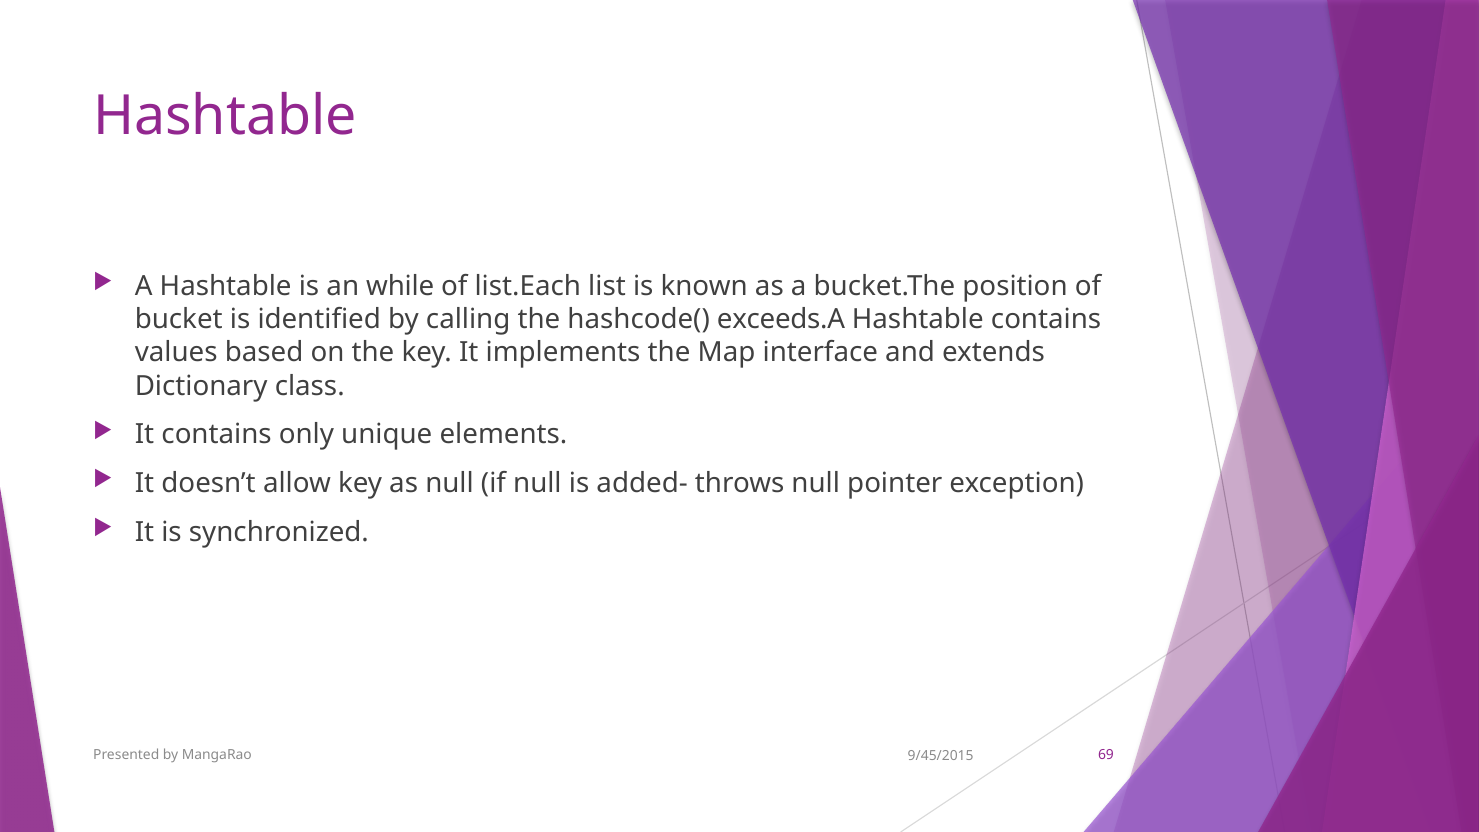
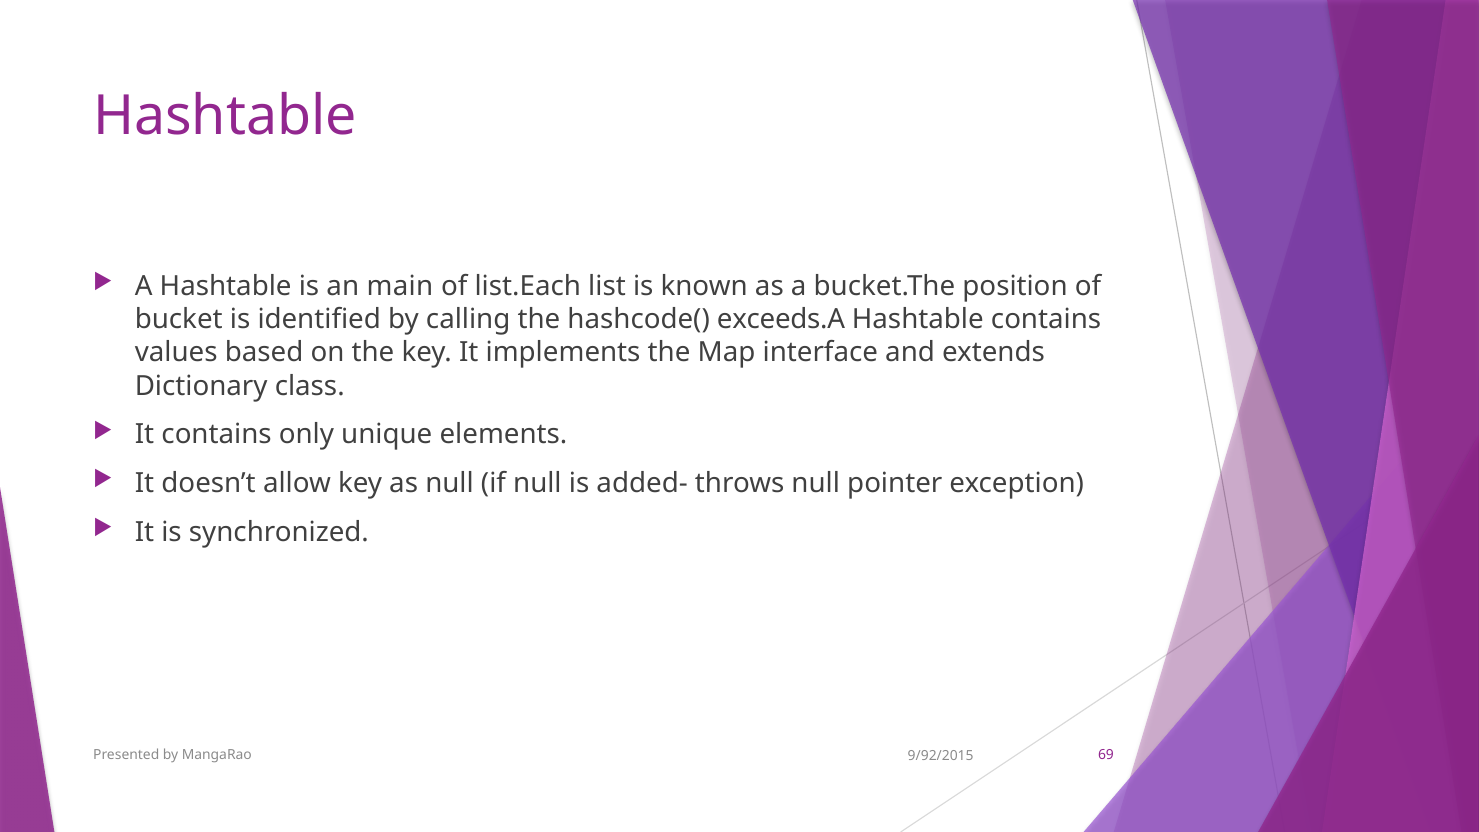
while: while -> main
9/45/2015: 9/45/2015 -> 9/92/2015
